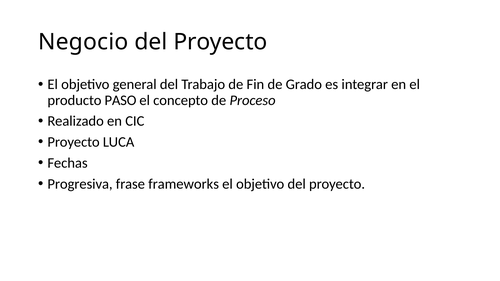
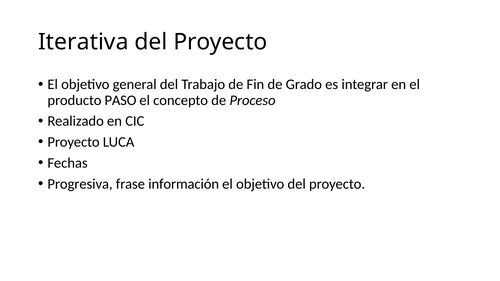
Negocio: Negocio -> Iterativa
frameworks: frameworks -> información
